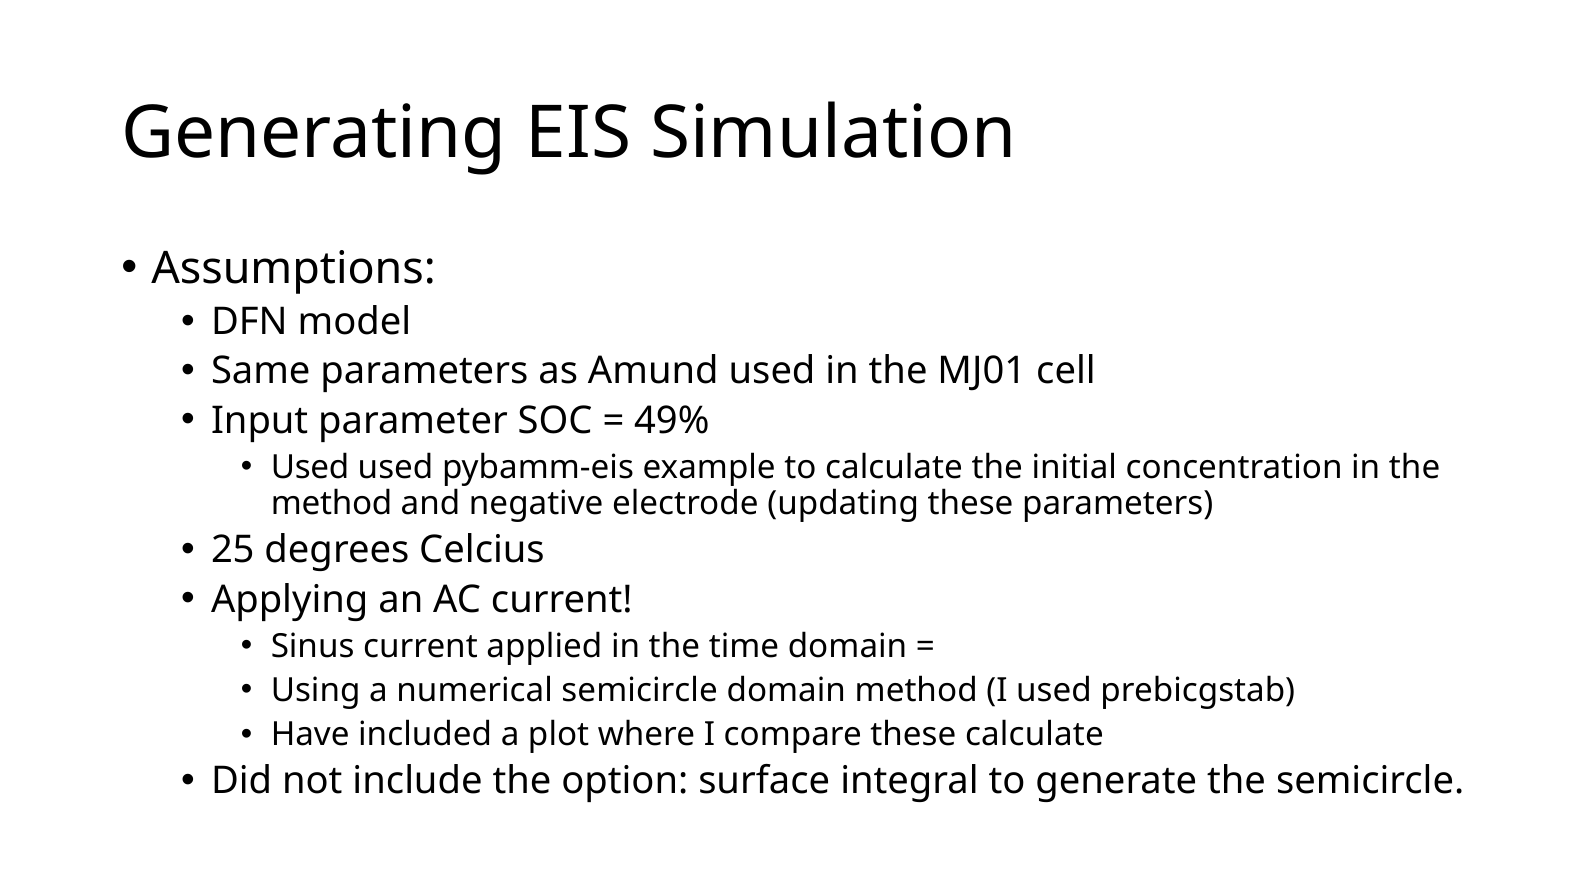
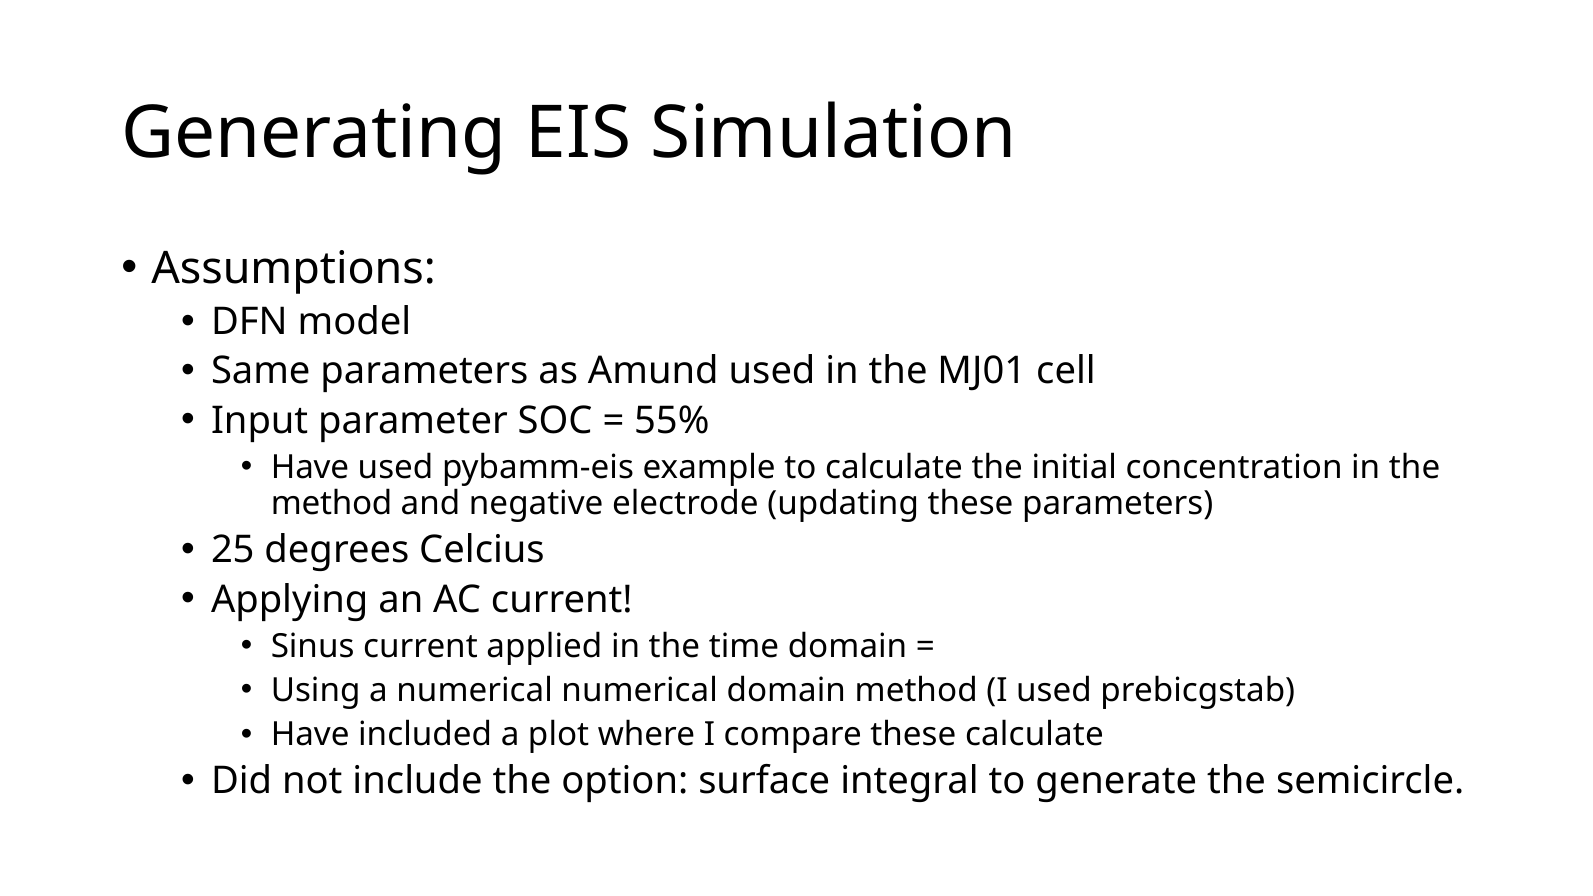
49%: 49% -> 55%
Used at (310, 467): Used -> Have
numerical semicircle: semicircle -> numerical
